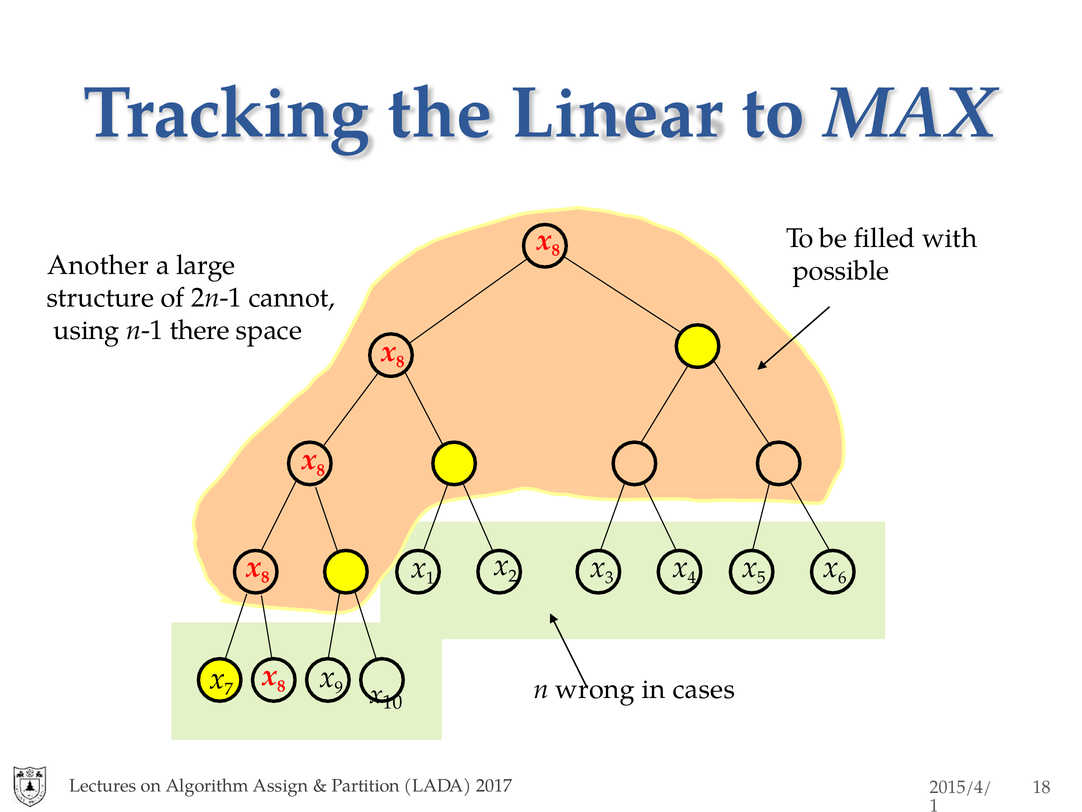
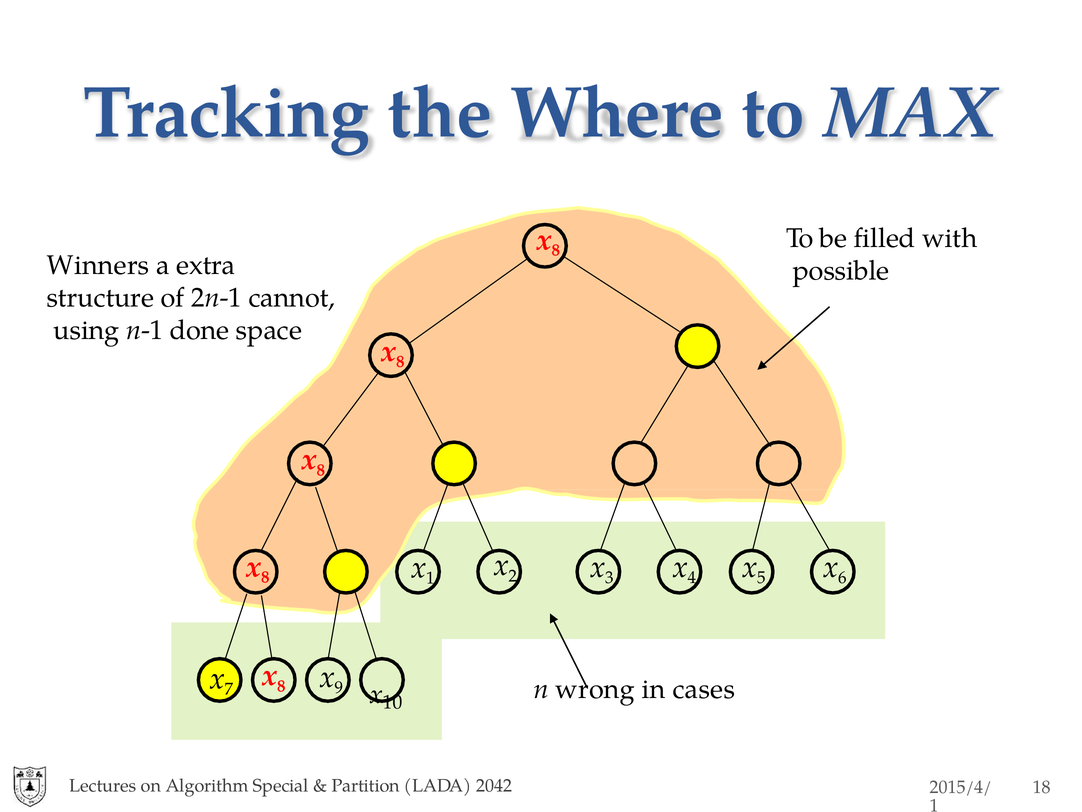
Linear: Linear -> Where
Another: Another -> Winners
large: large -> extra
there: there -> done
Assign: Assign -> Special
2017: 2017 -> 2042
